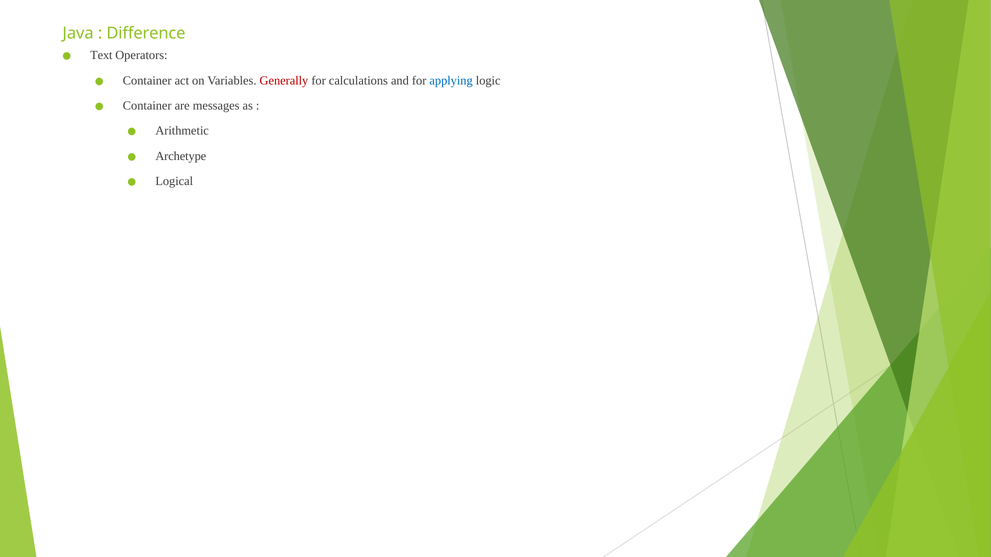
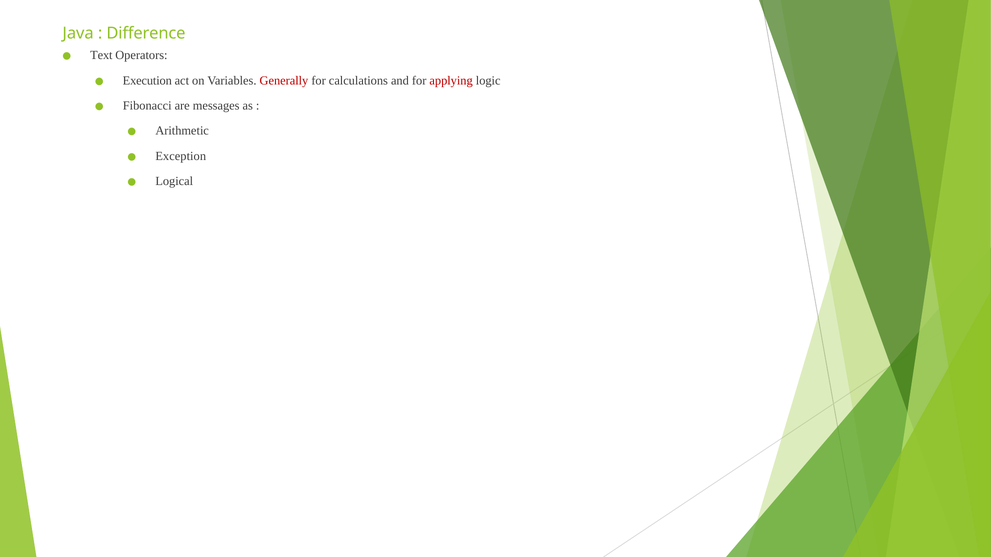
Container at (147, 81): Container -> Execution
applying colour: blue -> red
Container at (147, 106): Container -> Fibonacci
Archetype: Archetype -> Exception
